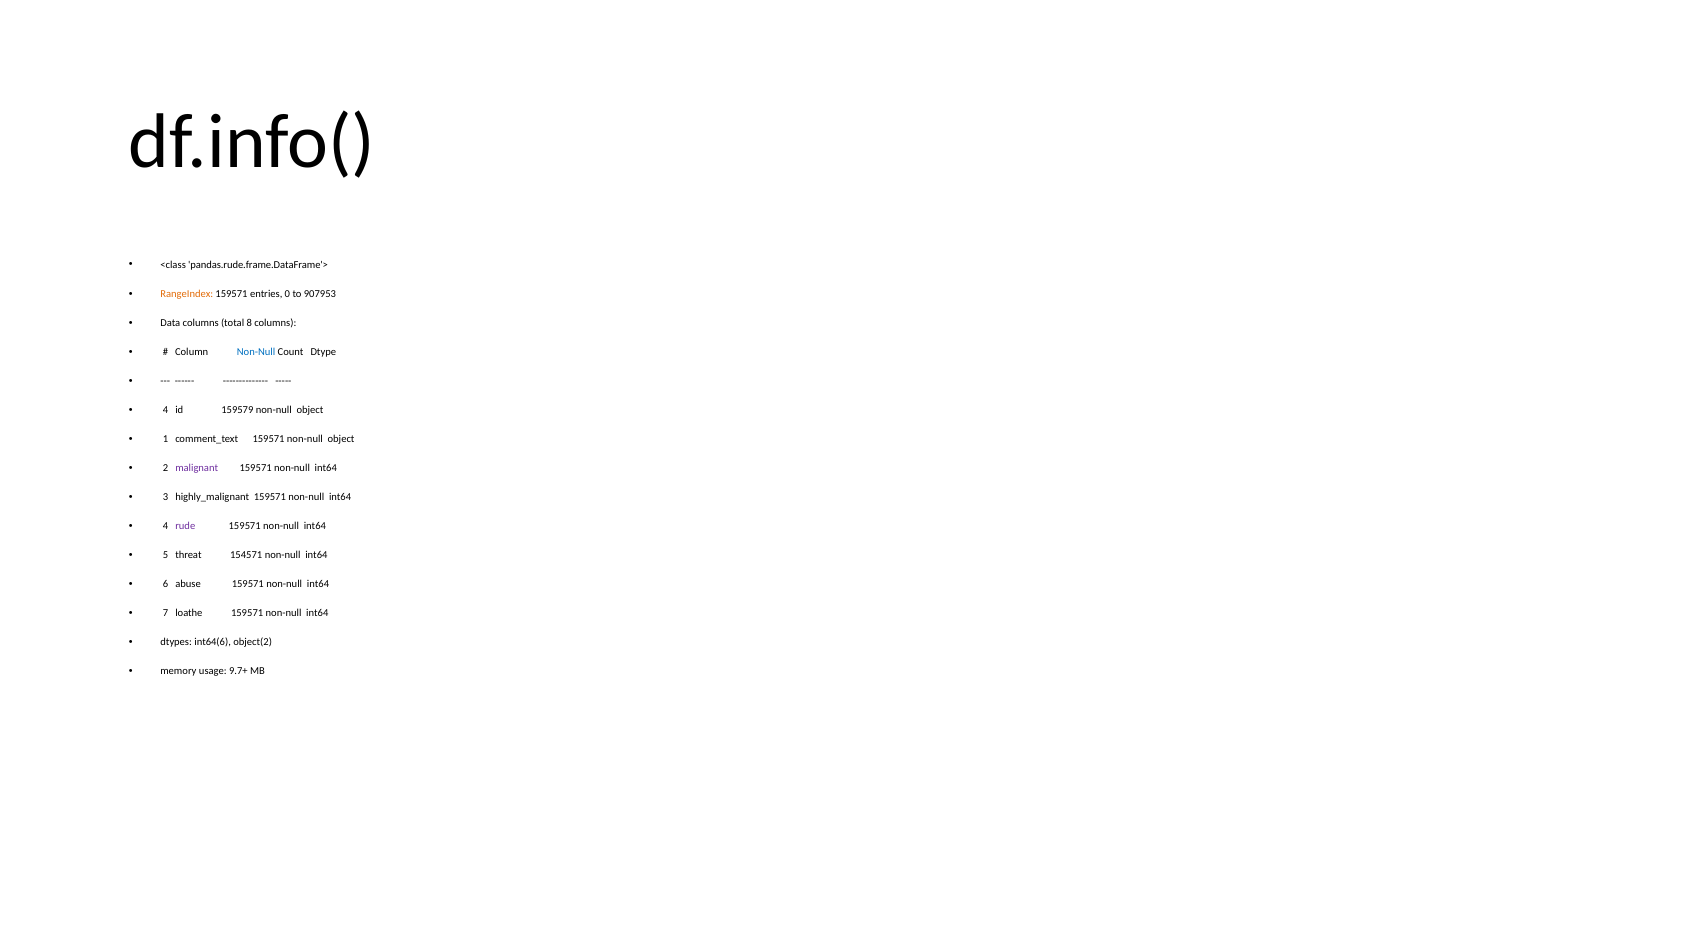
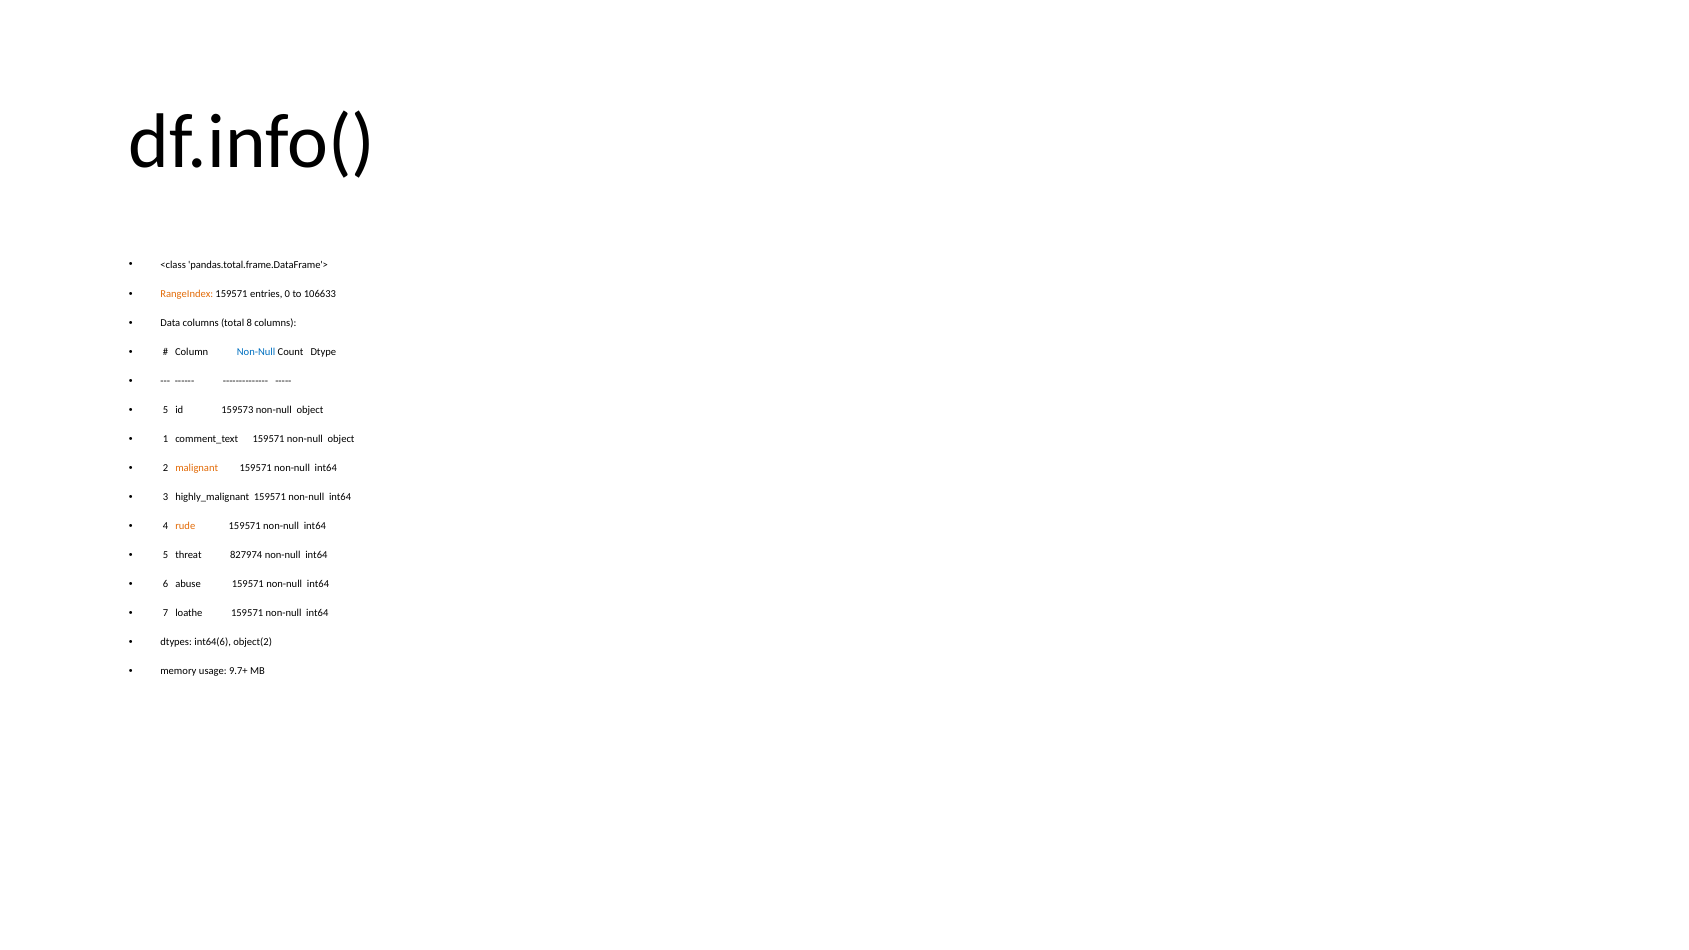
pandas.rude.frame.DataFrame'>: pandas.rude.frame.DataFrame'> -> pandas.total.frame.DataFrame'>
907953: 907953 -> 106633
4 at (165, 410): 4 -> 5
159579: 159579 -> 159573
malignant colour: purple -> orange
rude colour: purple -> orange
154571: 154571 -> 827974
